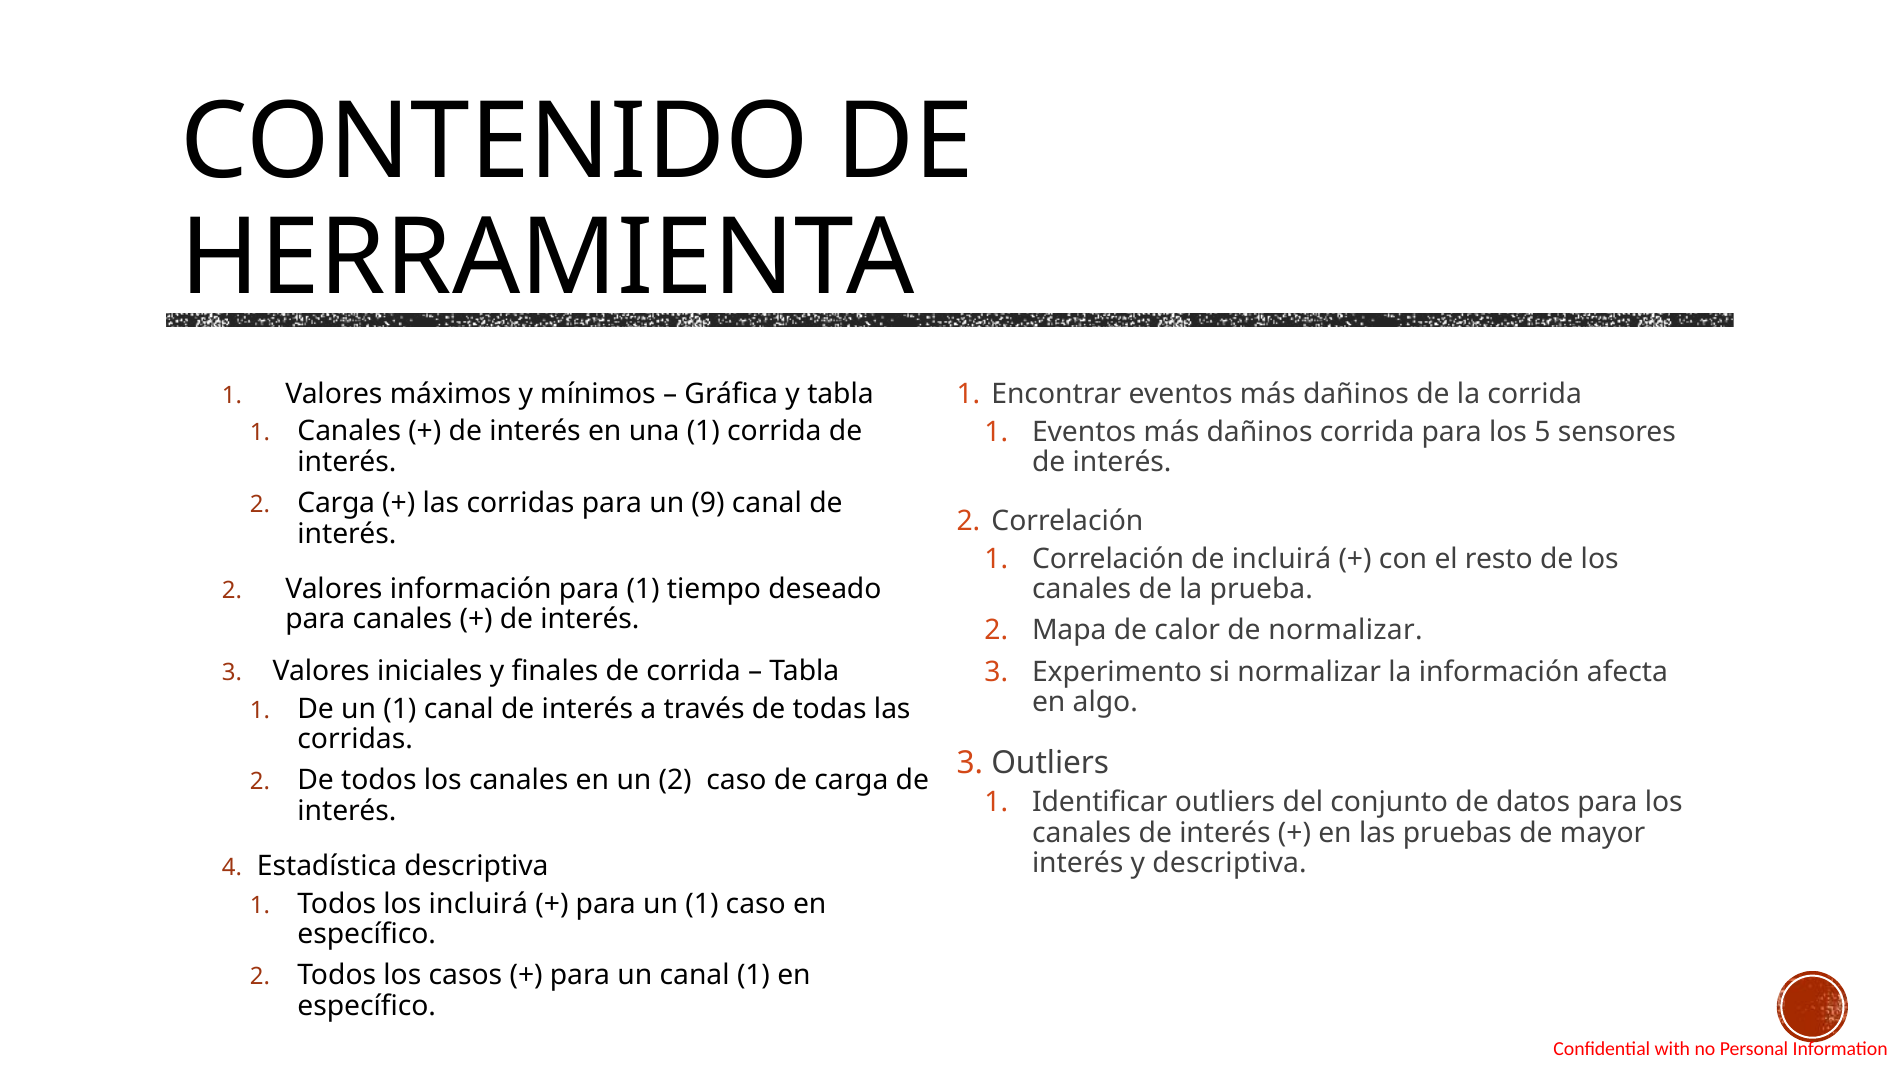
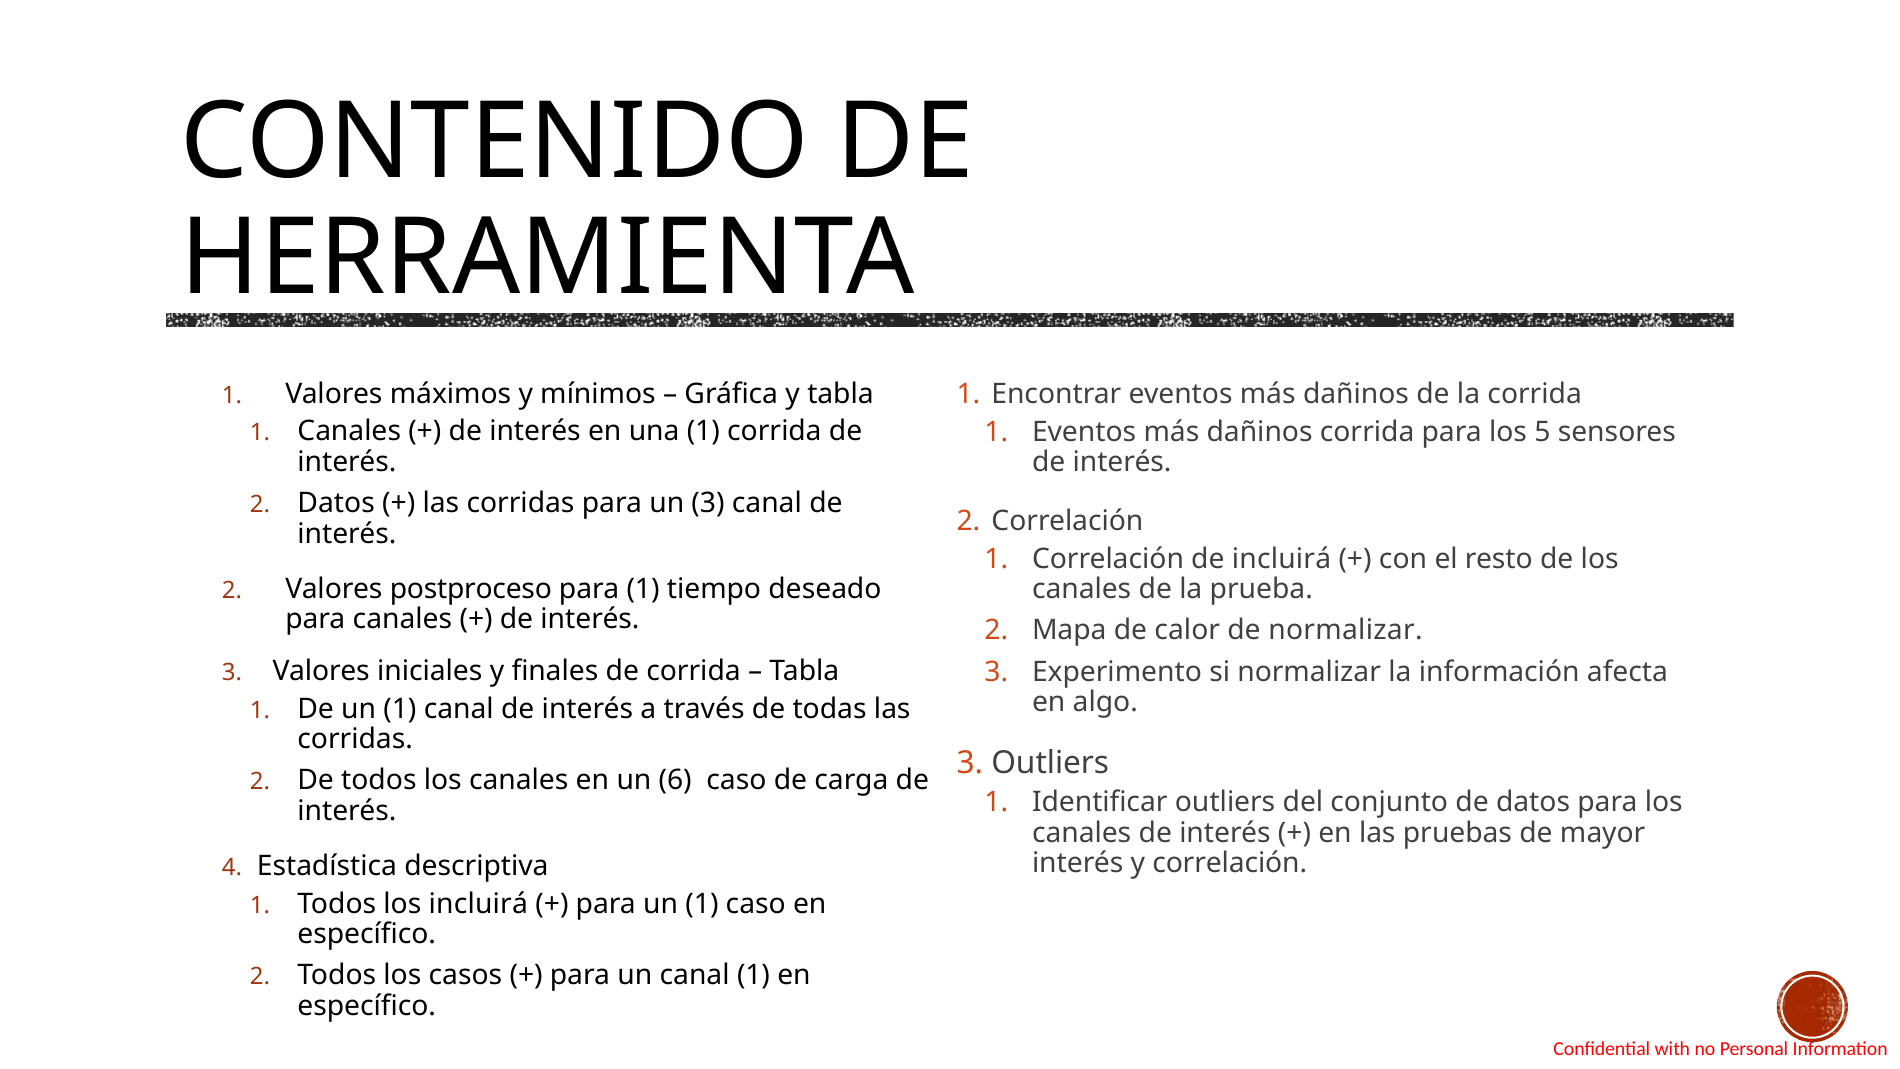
Carga at (336, 503): Carga -> Datos
un 9: 9 -> 3
Valores información: información -> postproceso
un 2: 2 -> 6
y descriptiva: descriptiva -> correlación
